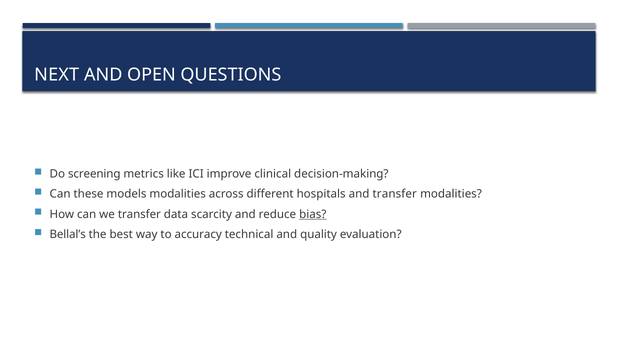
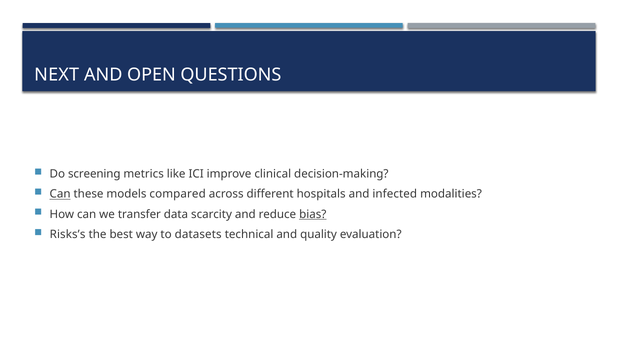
Can at (60, 195) underline: none -> present
models modalities: modalities -> compared
and transfer: transfer -> infected
Bellal’s: Bellal’s -> Risks’s
accuracy: accuracy -> datasets
